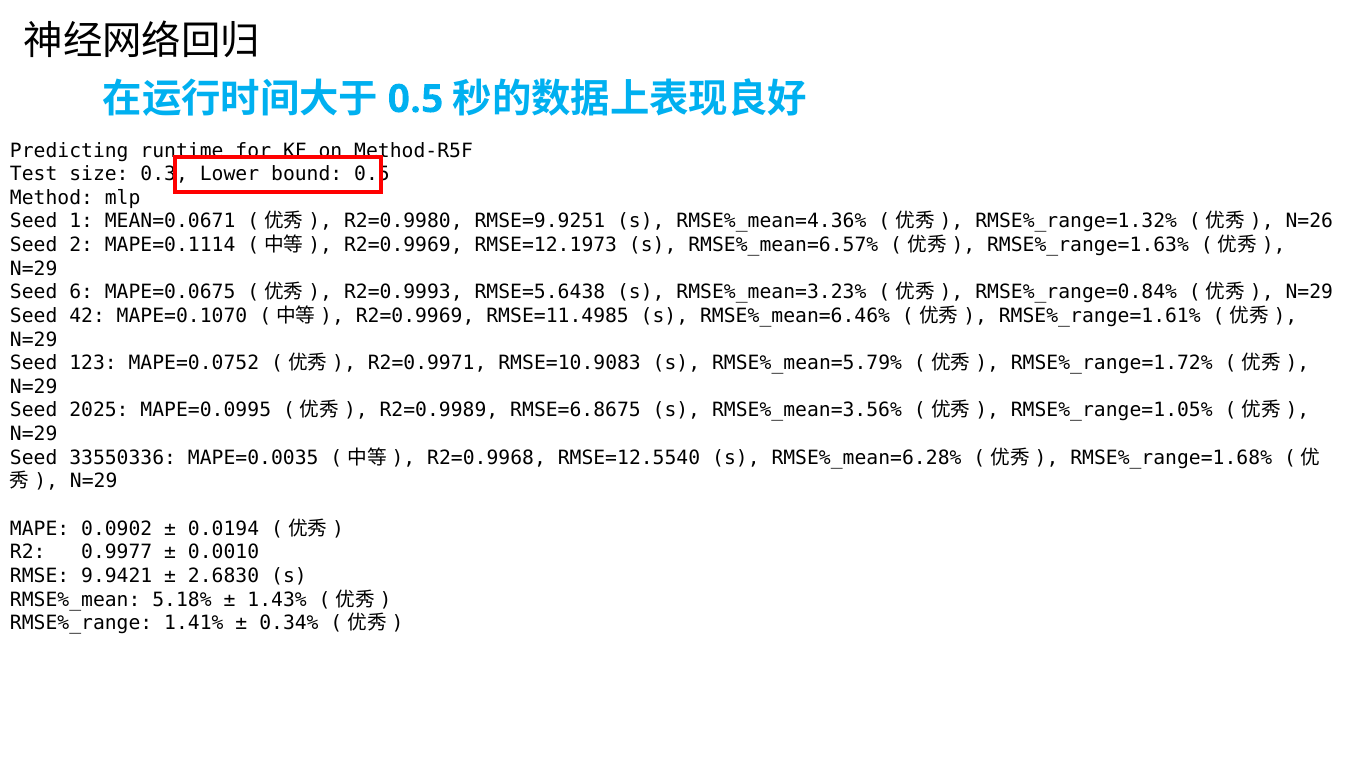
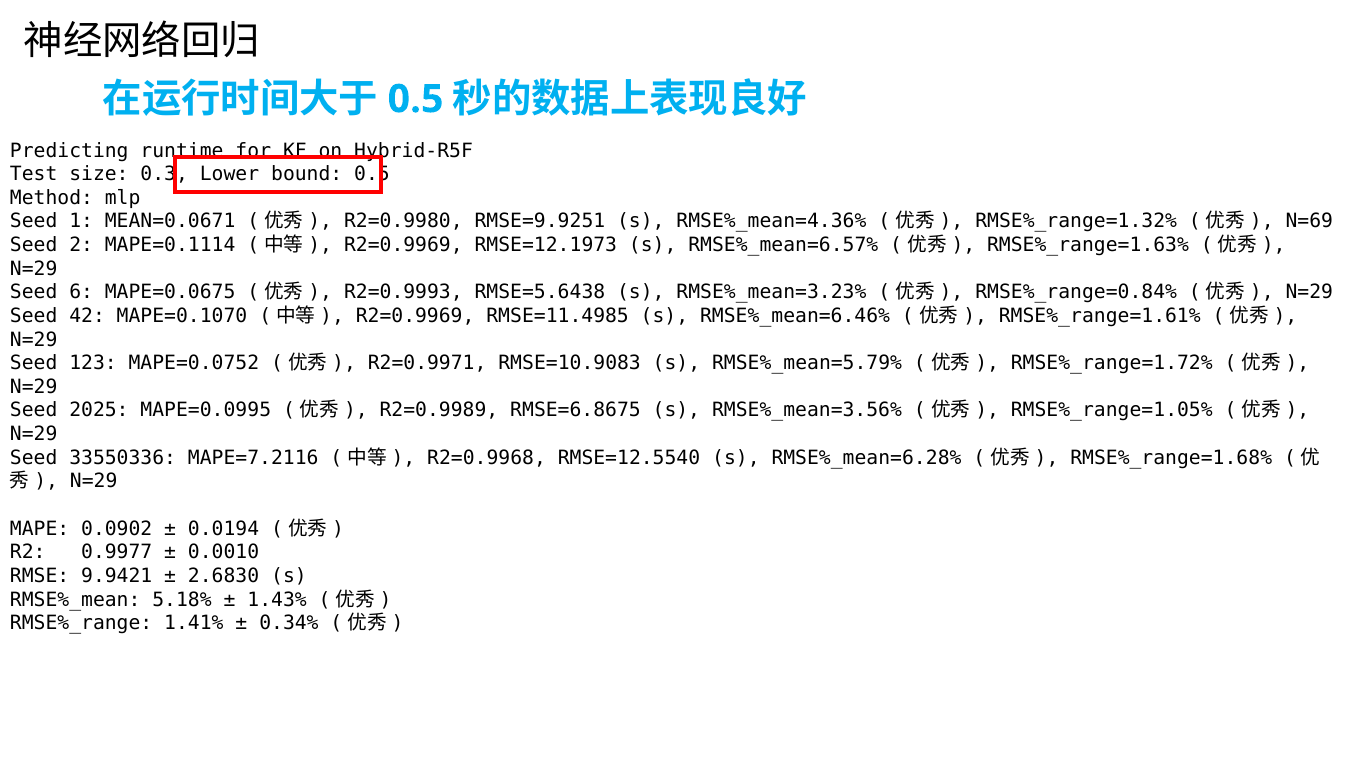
Method-R5F: Method-R5F -> Hybrid-R5F
N=26: N=26 -> N=69
MAPE=0.0035: MAPE=0.0035 -> MAPE=7.2116
